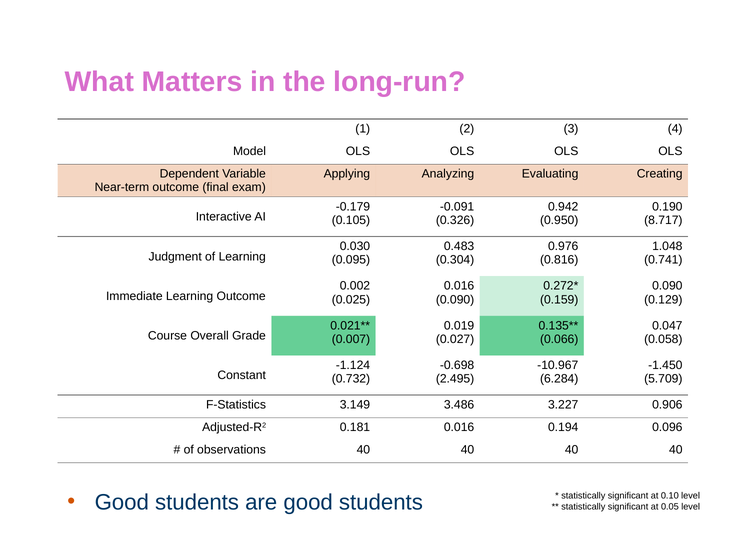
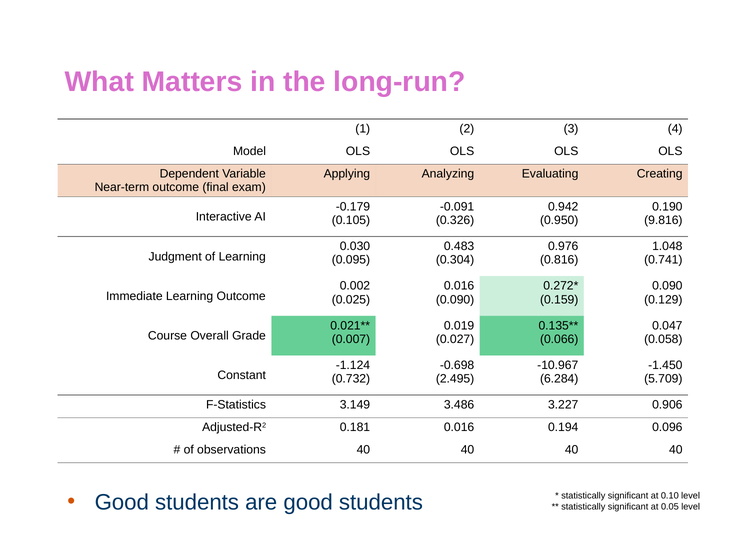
8.717: 8.717 -> 9.816
